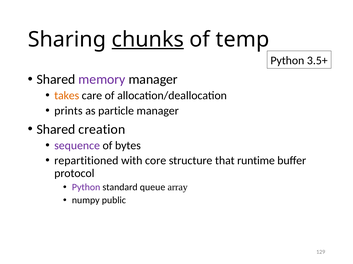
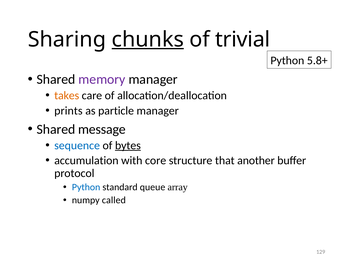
temp: temp -> trivial
3.5+: 3.5+ -> 5.8+
creation: creation -> message
sequence colour: purple -> blue
bytes underline: none -> present
repartitioned: repartitioned -> accumulation
runtime: runtime -> another
Python at (86, 188) colour: purple -> blue
public: public -> called
